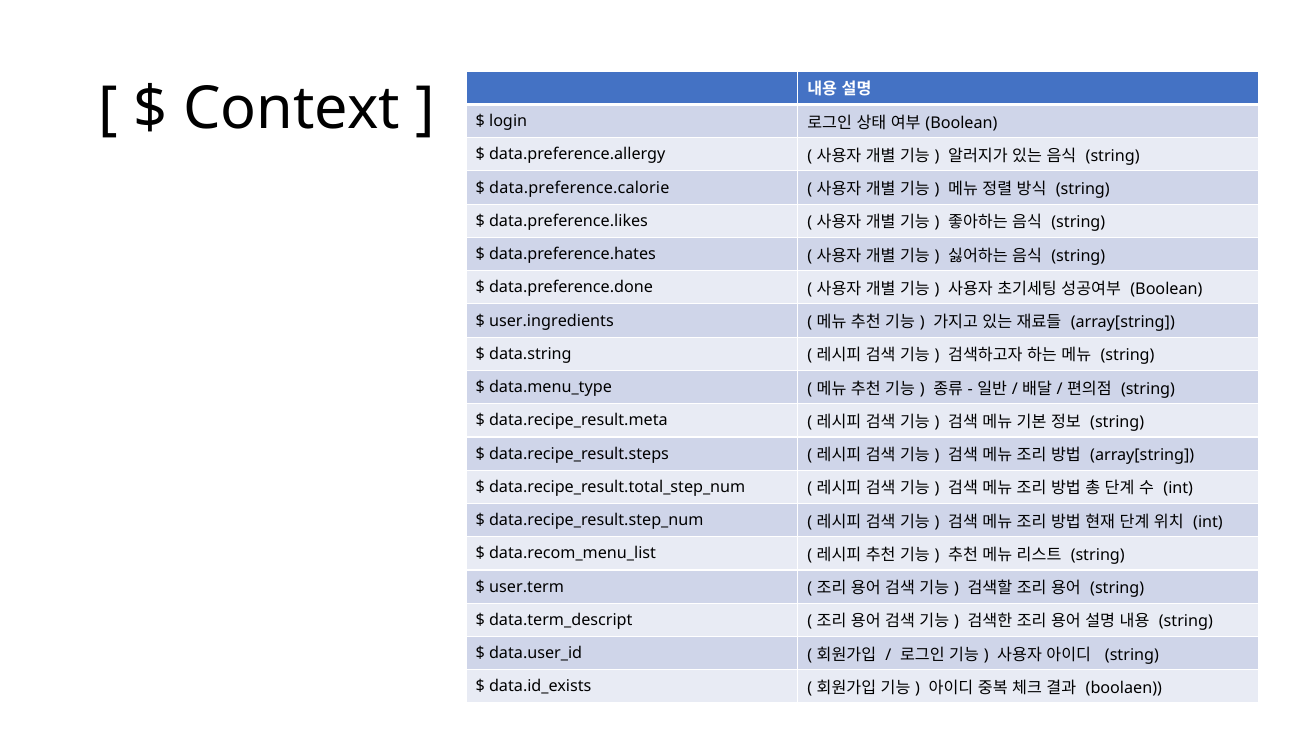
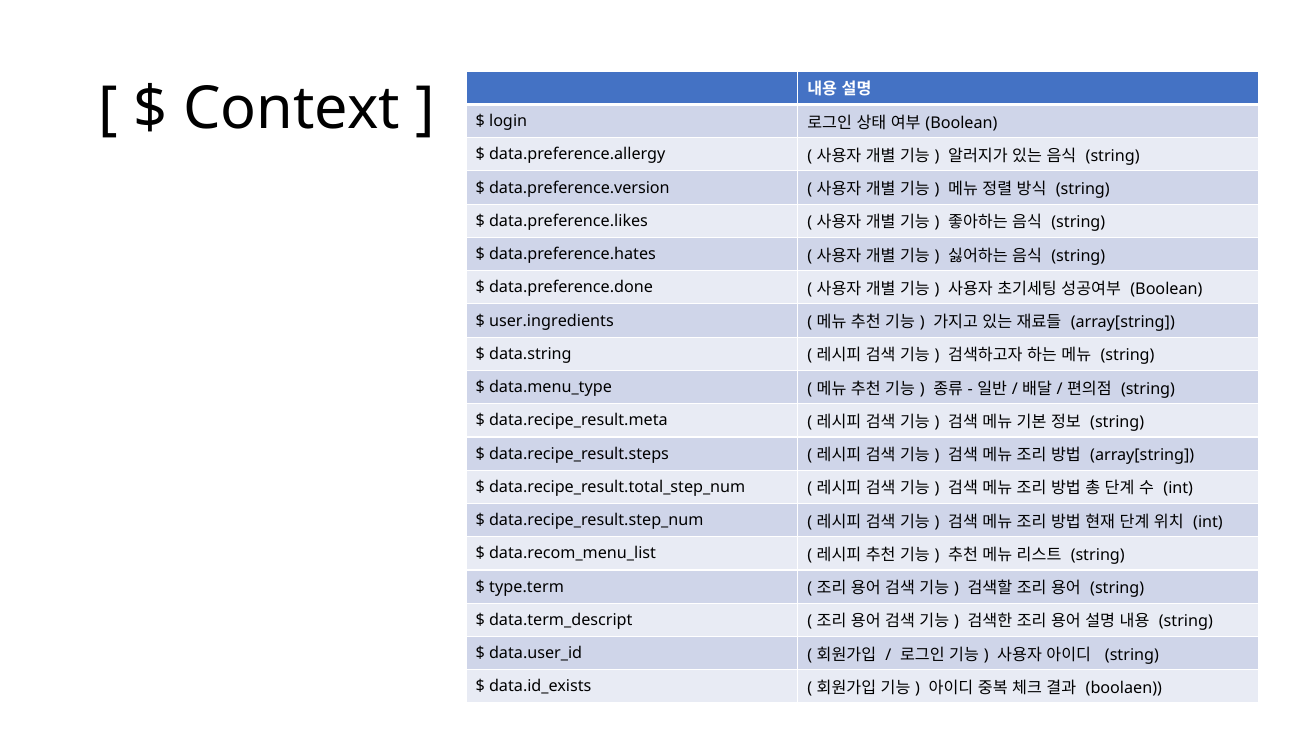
data.preference.calorie: data.preference.calorie -> data.preference.version
user.term: user.term -> type.term
